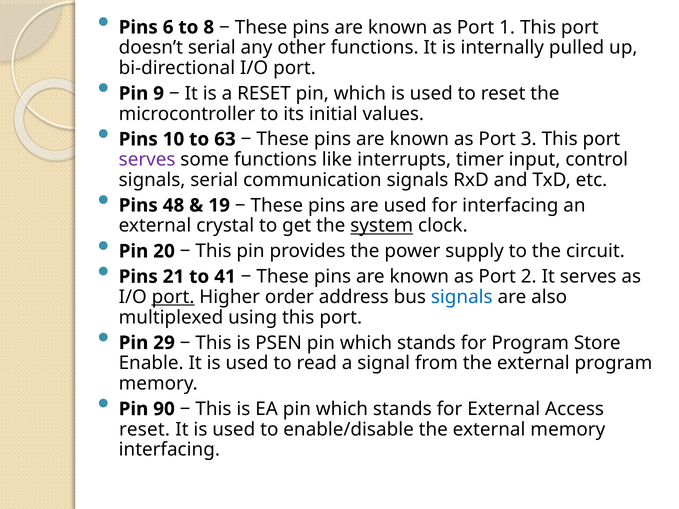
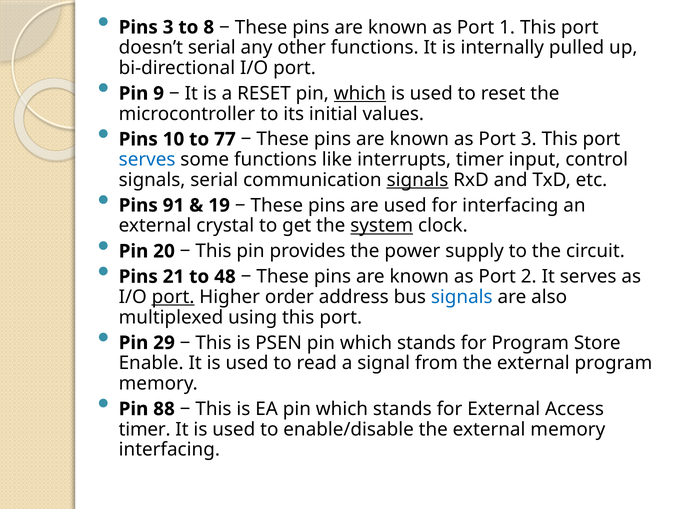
Pins 6: 6 -> 3
which at (360, 93) underline: none -> present
63: 63 -> 77
serves at (147, 160) colour: purple -> blue
signals at (417, 180) underline: none -> present
48: 48 -> 91
41: 41 -> 48
90: 90 -> 88
reset at (144, 430): reset -> timer
